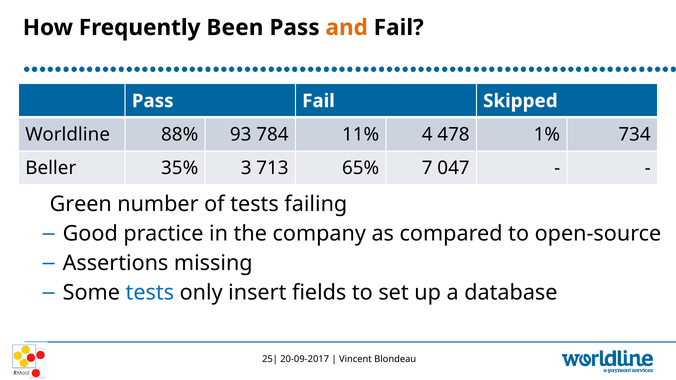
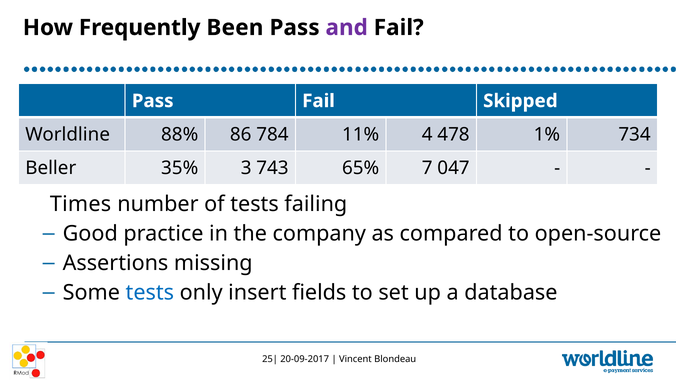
and colour: orange -> purple
93: 93 -> 86
713: 713 -> 743
Green: Green -> Times
